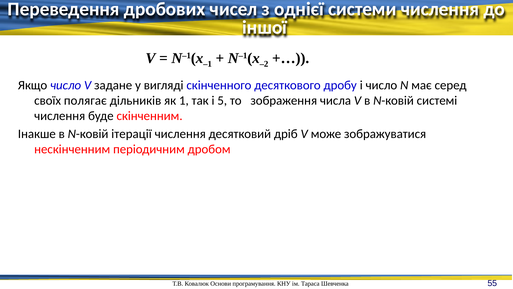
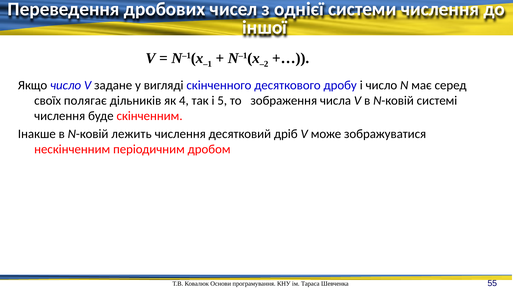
1: 1 -> 4
ітерації: ітерації -> лежить
